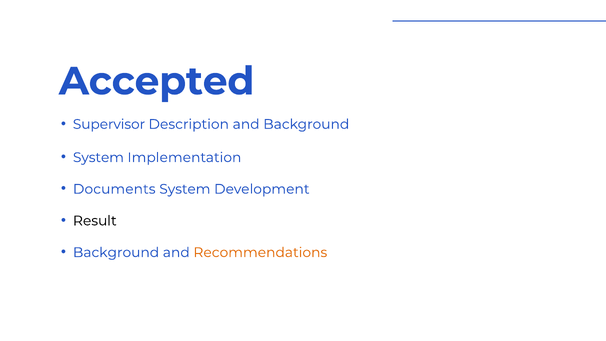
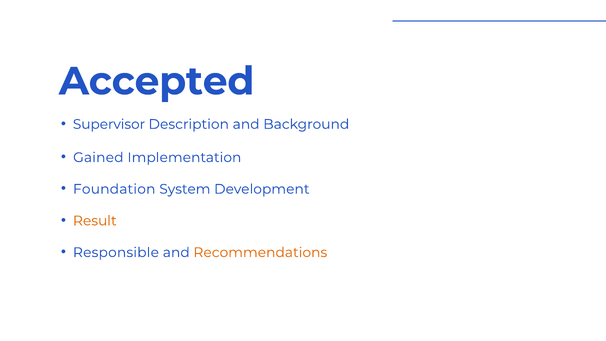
System at (98, 157): System -> Gained
Documents: Documents -> Foundation
Result colour: black -> orange
Background at (116, 252): Background -> Responsible
